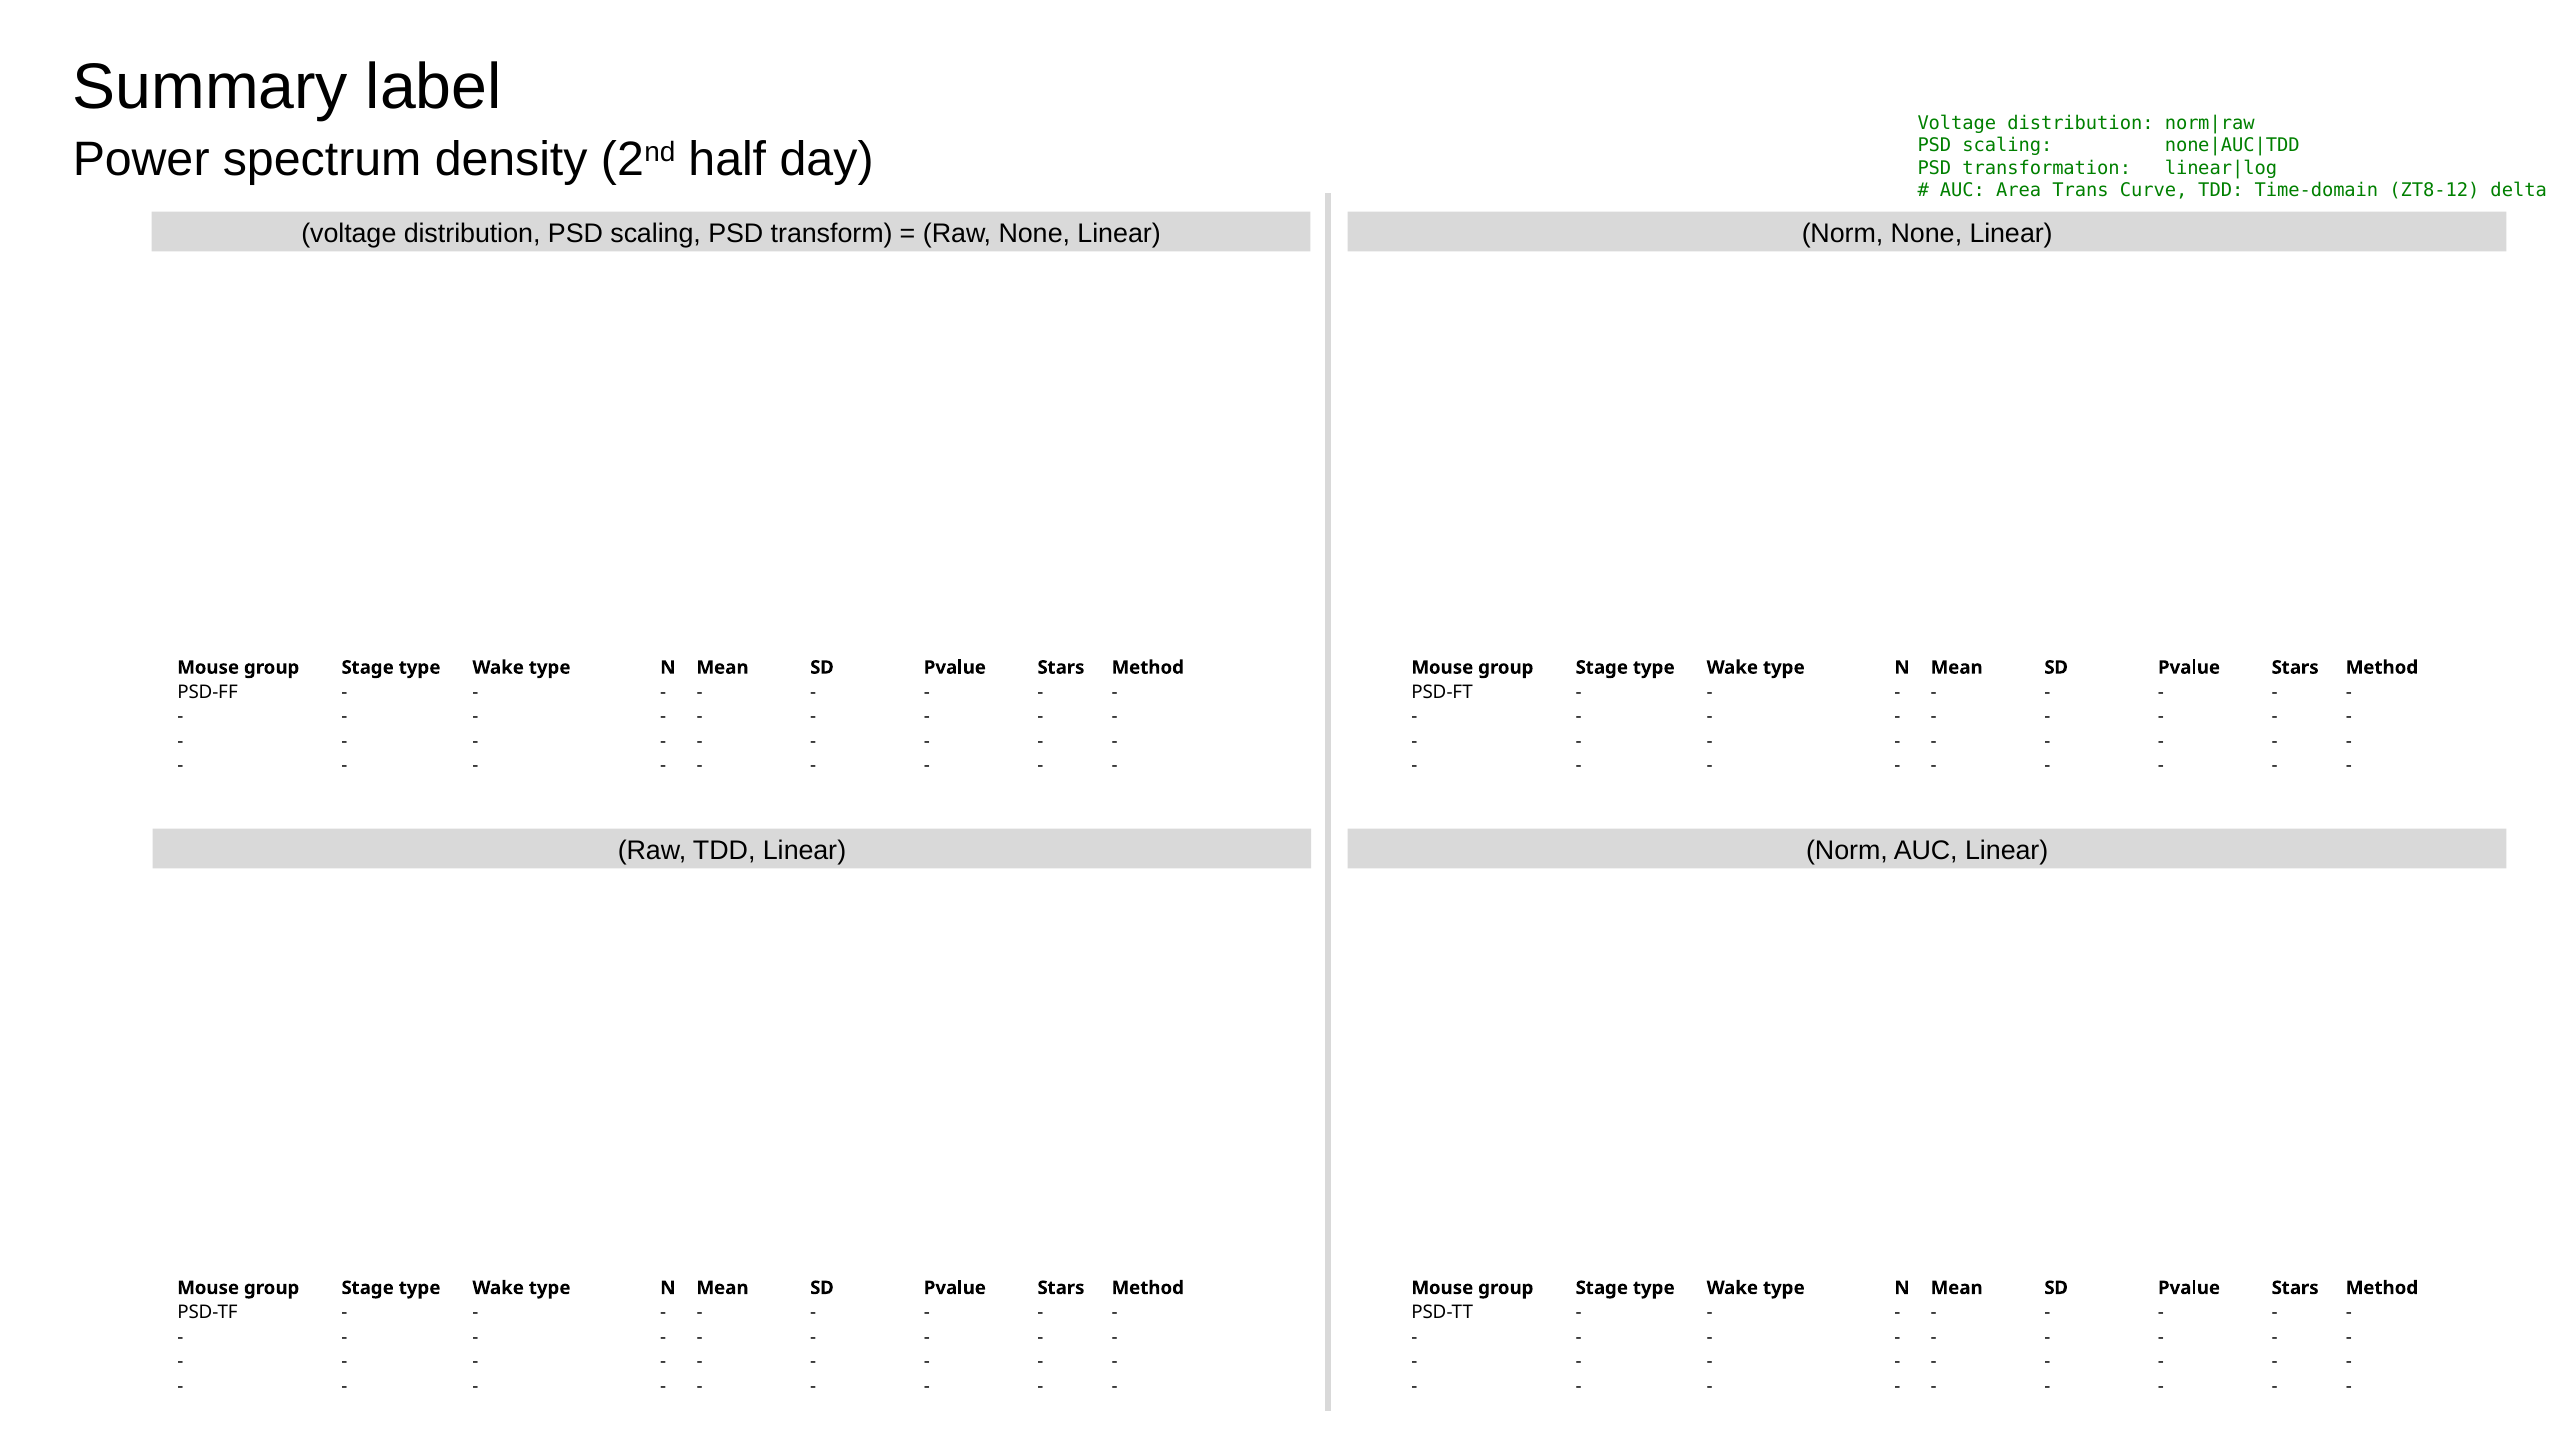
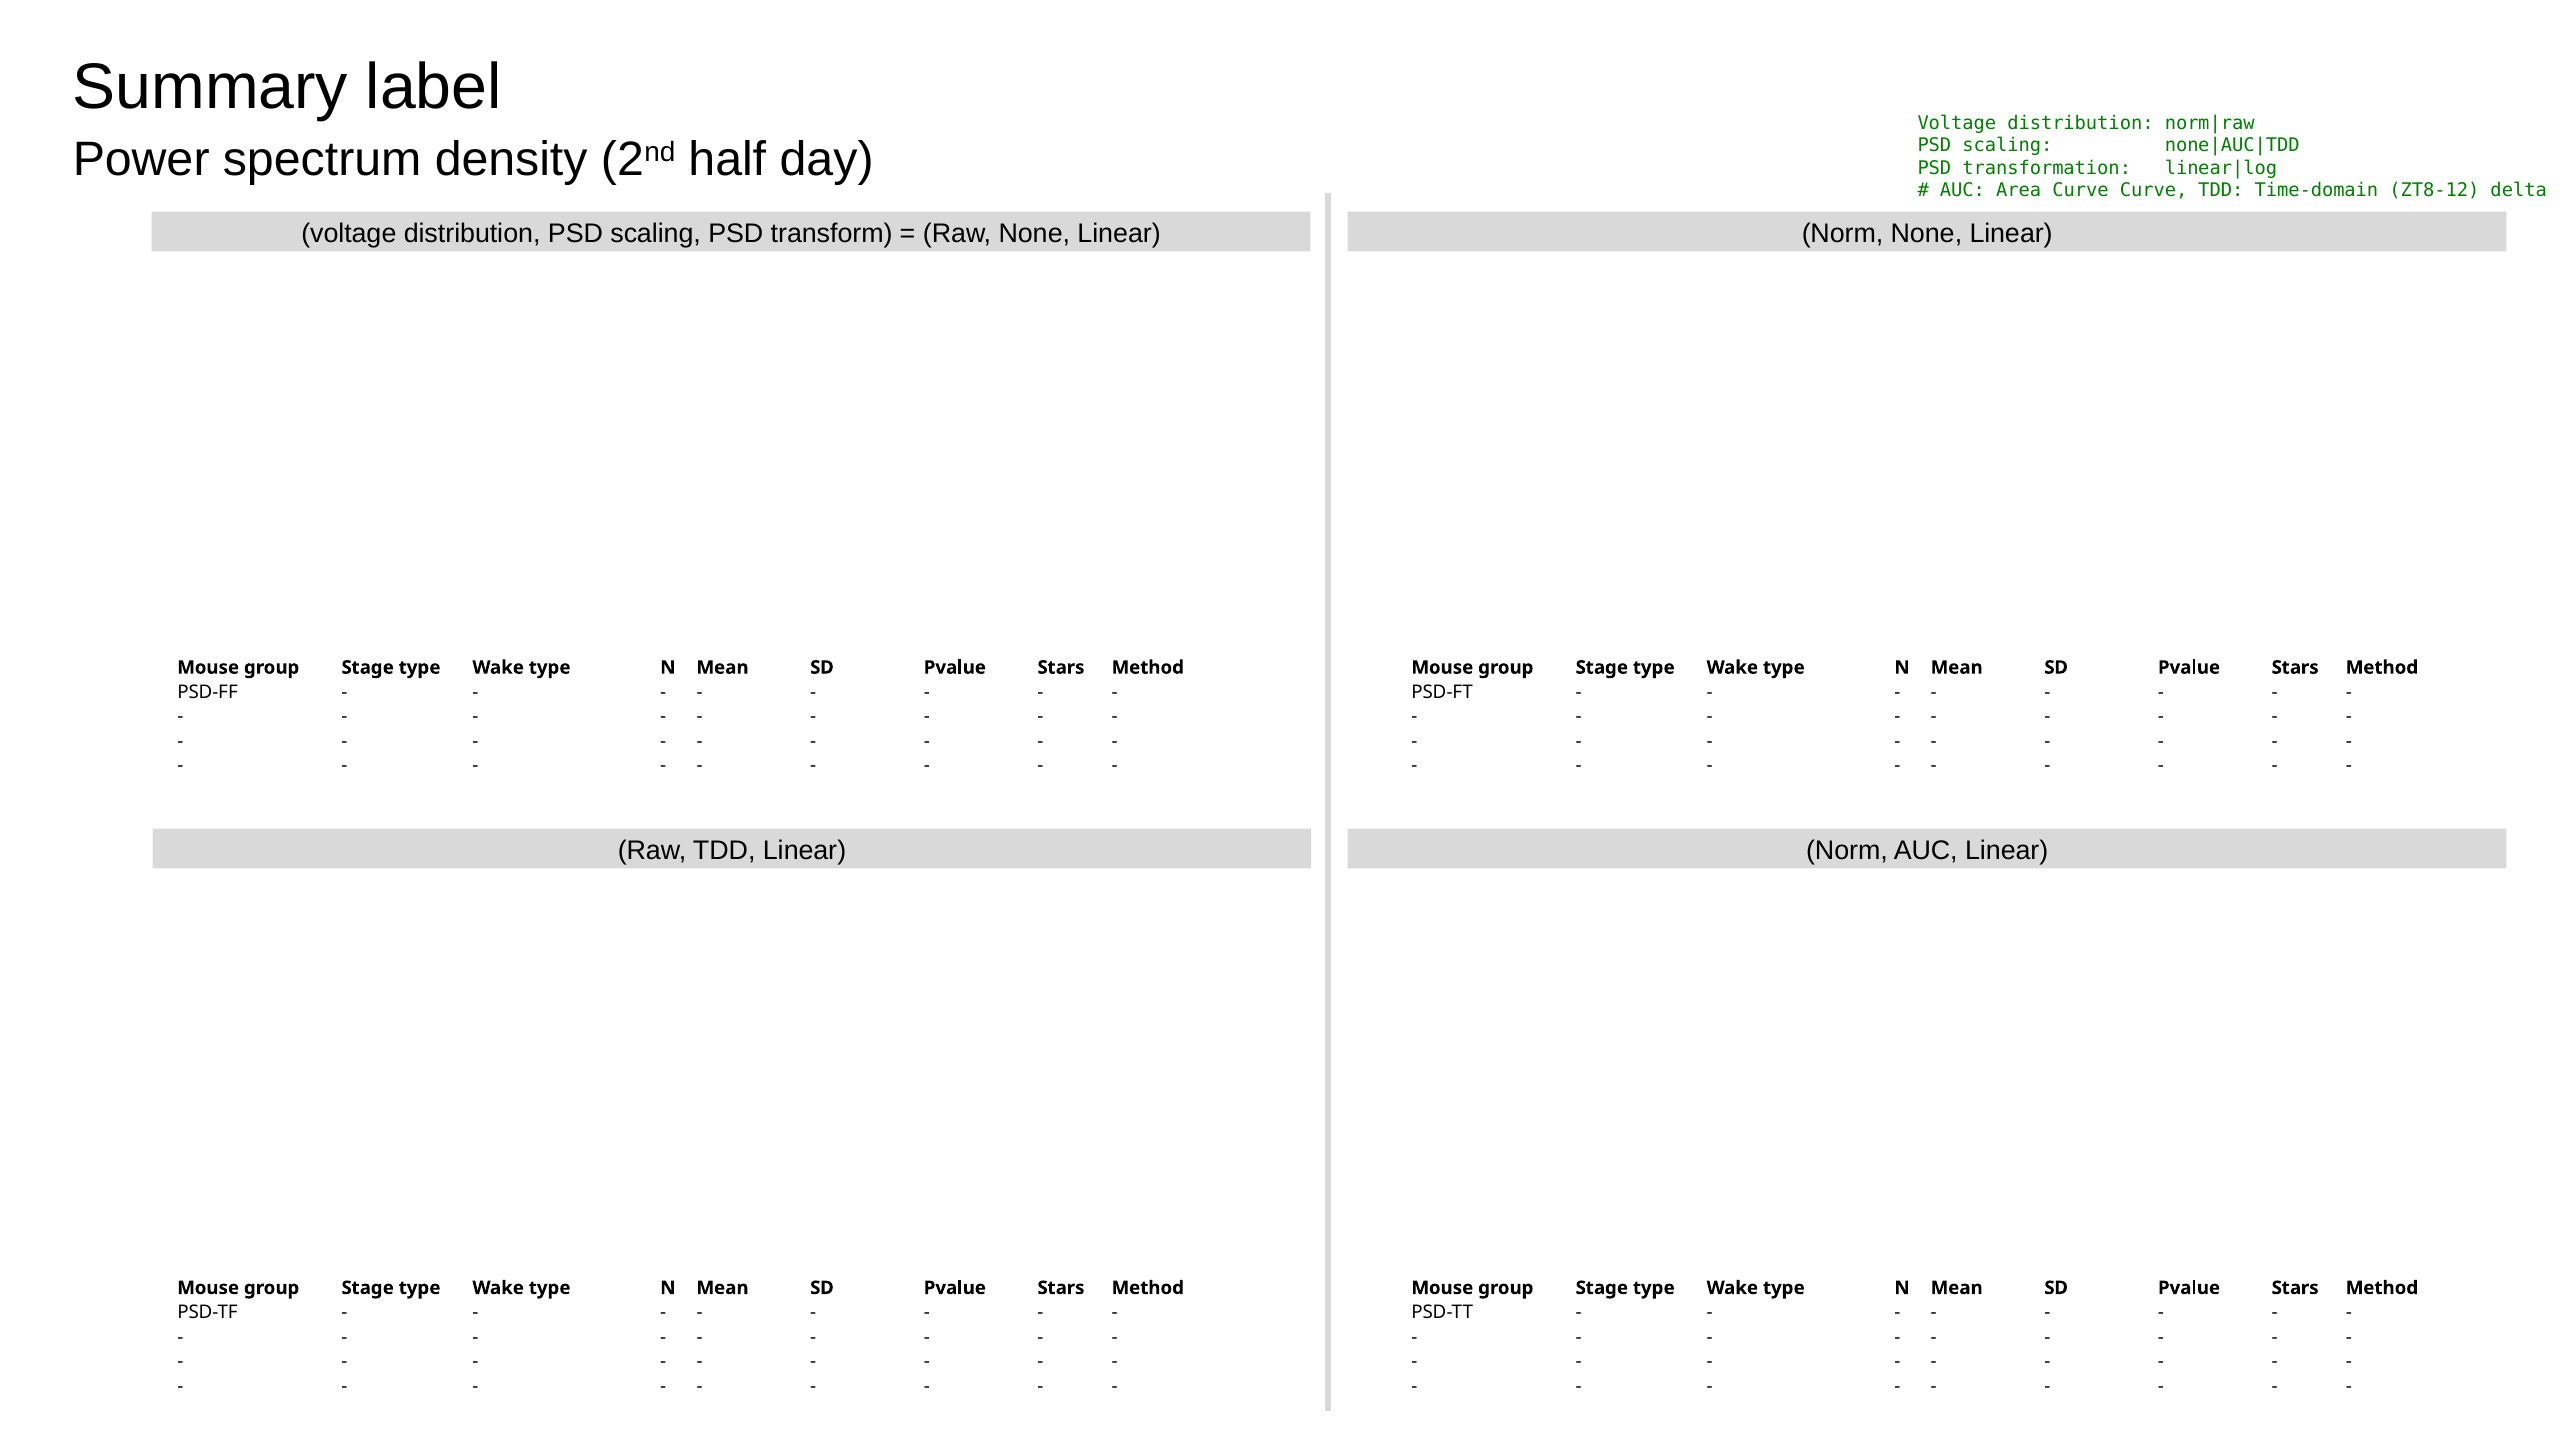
Area Trans: Trans -> Curve
